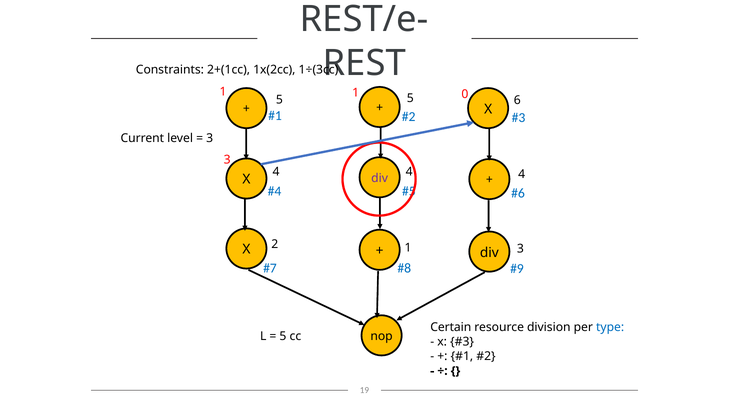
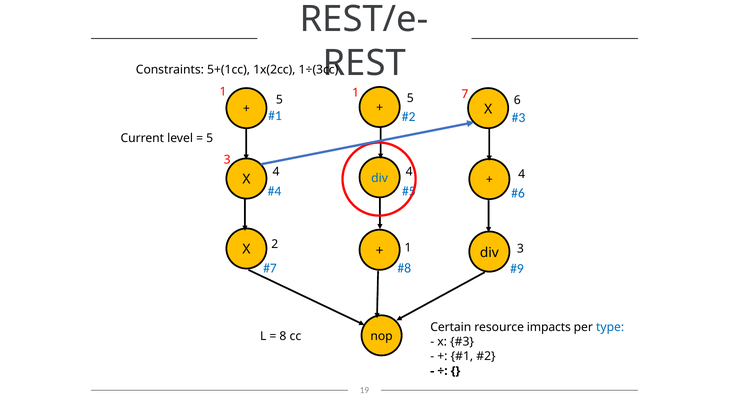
2+(1cc: 2+(1cc -> 5+(1cc
0: 0 -> 7
3 at (210, 138): 3 -> 5
div at (380, 178) colour: purple -> blue
division: division -> impacts
5 at (283, 336): 5 -> 8
